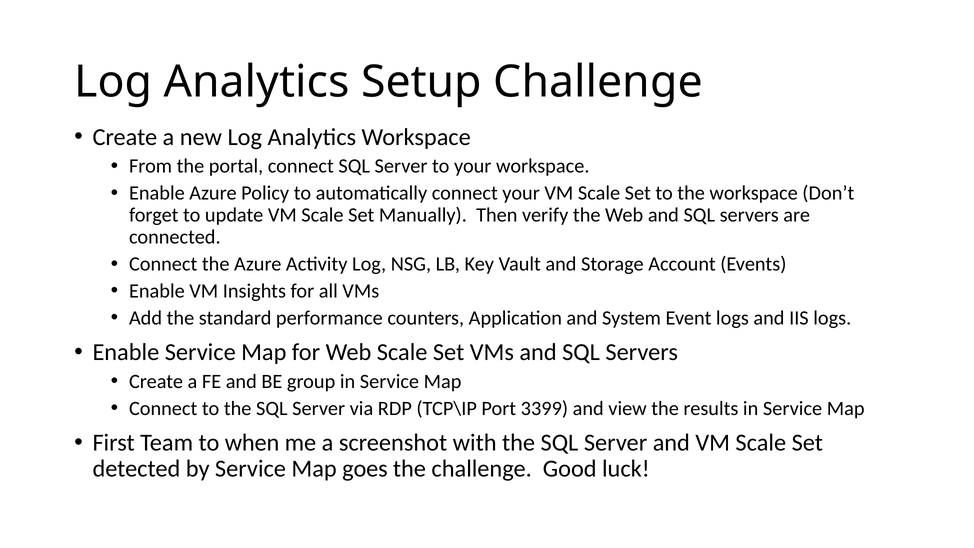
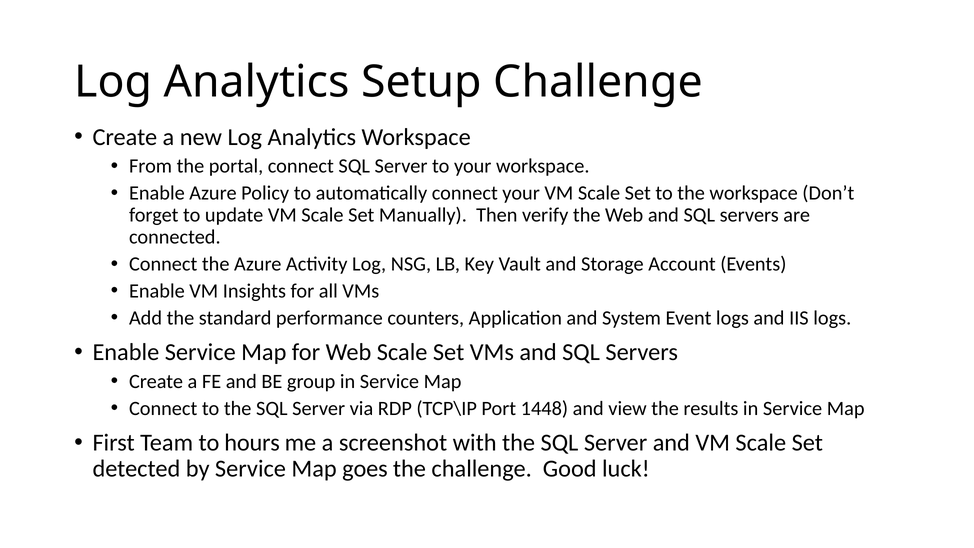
3399: 3399 -> 1448
when: when -> hours
